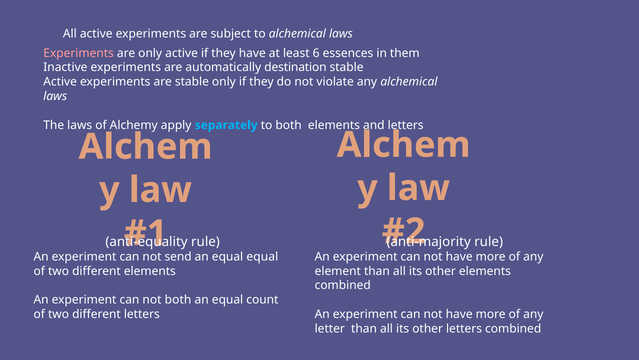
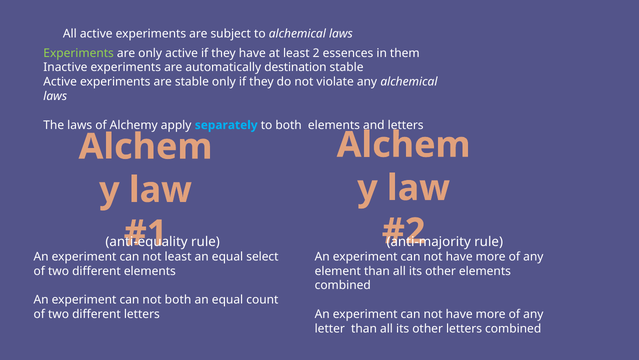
Experiments at (79, 53) colour: pink -> light green
6: 6 -> 2
send at (178, 256): send -> least
equal equal: equal -> select
